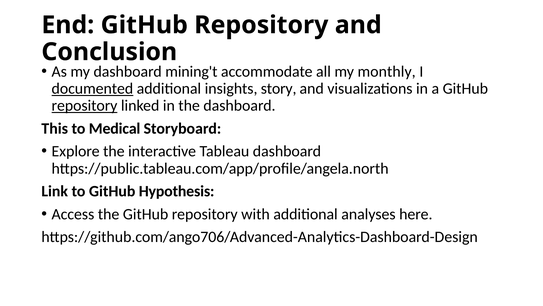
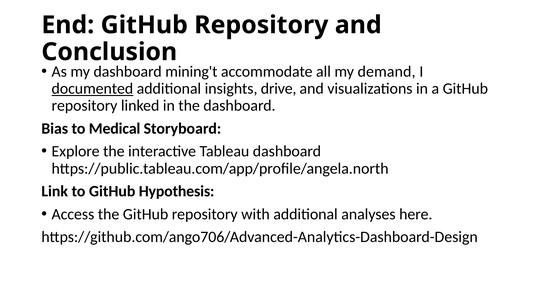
monthly: monthly -> demand
story: story -> drive
repository at (84, 106) underline: present -> none
This: This -> Bias
